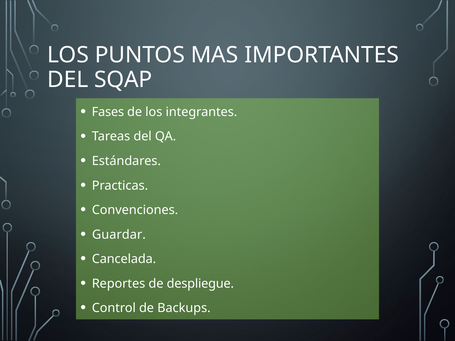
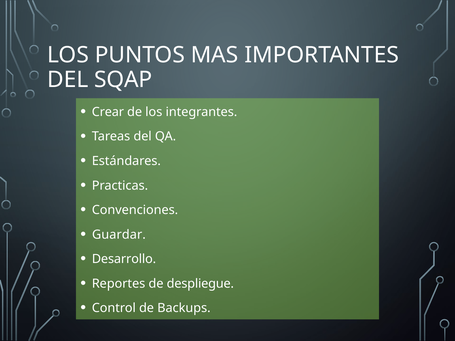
Fases: Fases -> Crear
Cancelada: Cancelada -> Desarrollo
